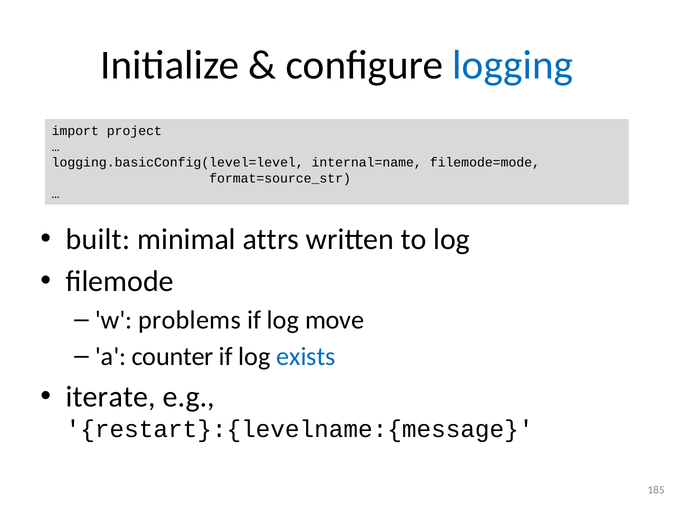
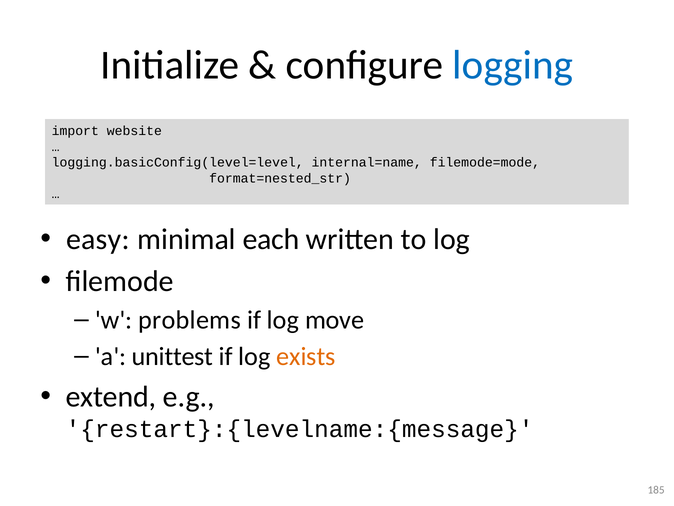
project: project -> website
format=source_str: format=source_str -> format=nested_str
built: built -> easy
attrs: attrs -> each
counter: counter -> unittest
exists colour: blue -> orange
iterate: iterate -> extend
